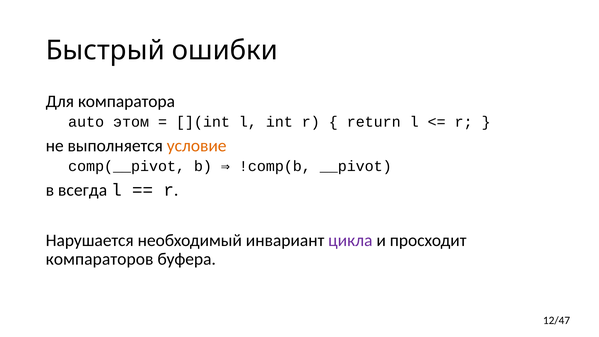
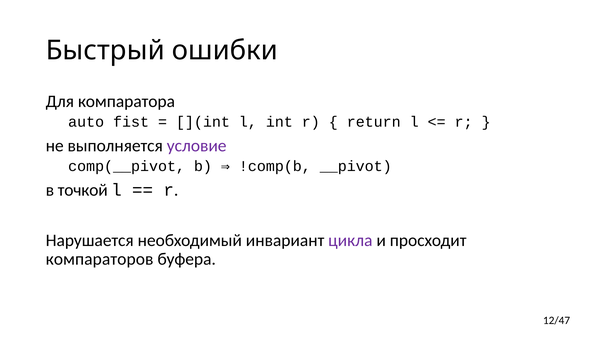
этом: этом -> fist
условие colour: orange -> purple
всегда: всегда -> точкой
